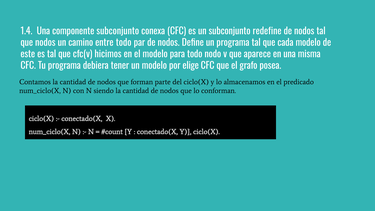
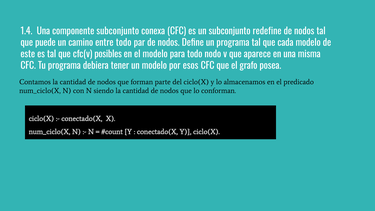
que nodos: nodos -> puede
hicimos: hicimos -> posibles
elige: elige -> esos
